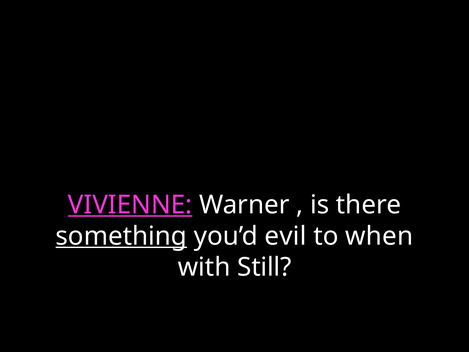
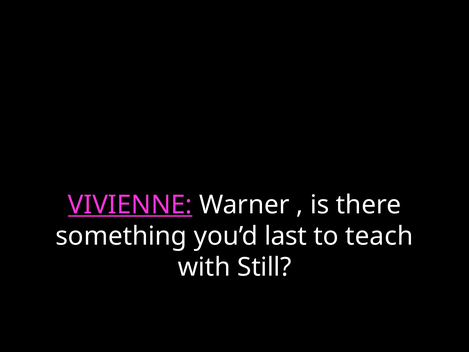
something underline: present -> none
evil: evil -> last
when: when -> teach
